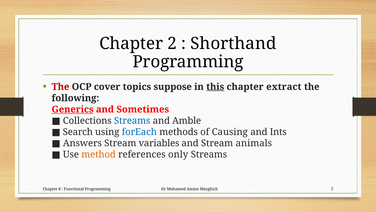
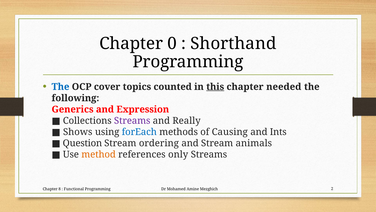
Chapter 2: 2 -> 0
The at (60, 87) colour: red -> blue
suppose: suppose -> counted
extract: extract -> needed
Generics underline: present -> none
Sometimes: Sometimes -> Expression
Streams at (132, 120) colour: blue -> purple
Amble: Amble -> Really
Search: Search -> Shows
Answers: Answers -> Question
variables: variables -> ordering
